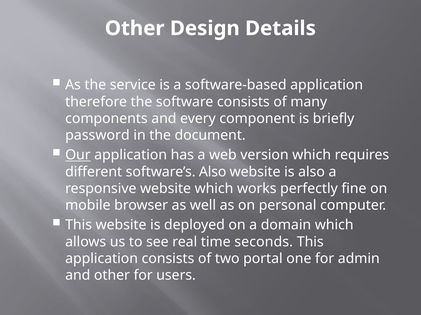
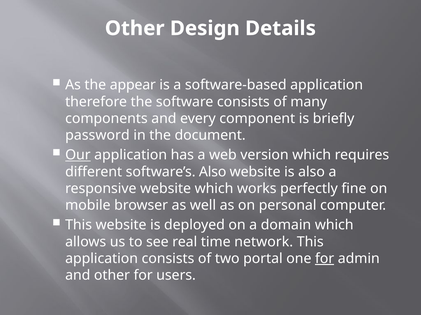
service: service -> appear
seconds: seconds -> network
for at (325, 259) underline: none -> present
